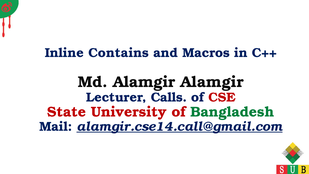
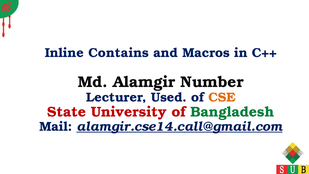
Alamgir Alamgir: Alamgir -> Number
Calls: Calls -> Used
CSE colour: red -> orange
